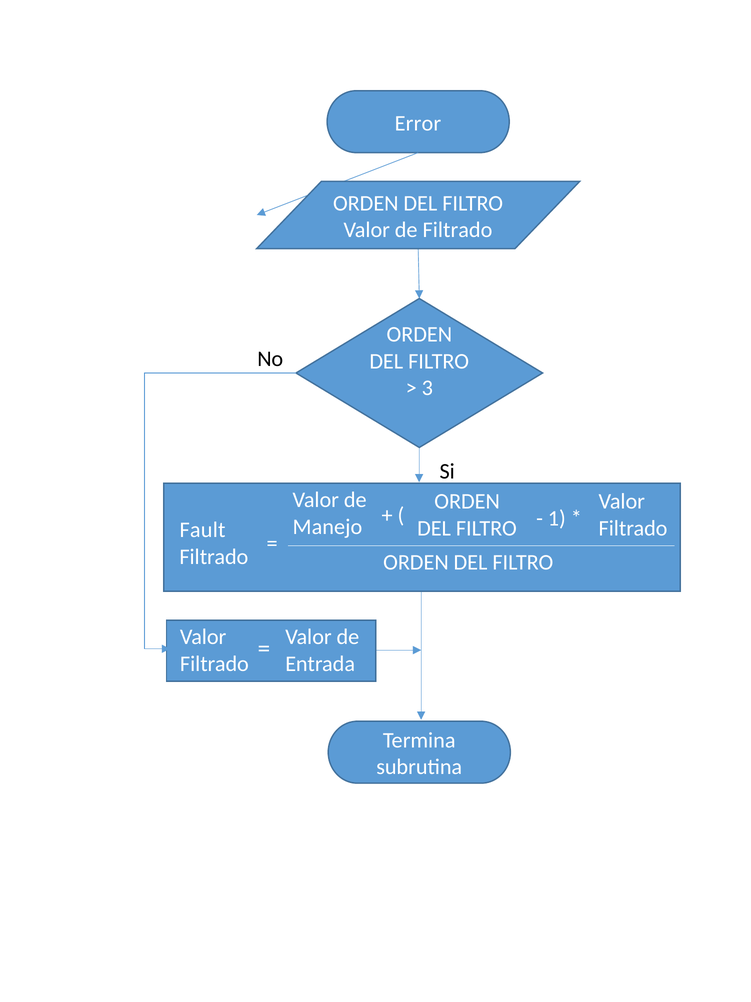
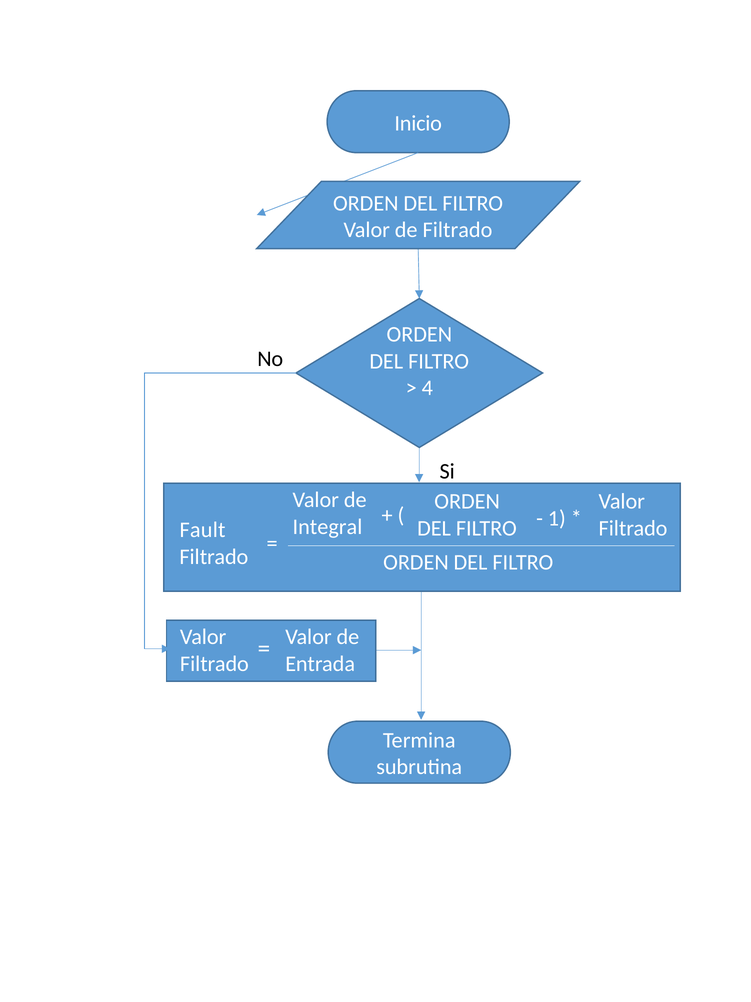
Error: Error -> Inicio
3: 3 -> 4
Manejo: Manejo -> Integral
